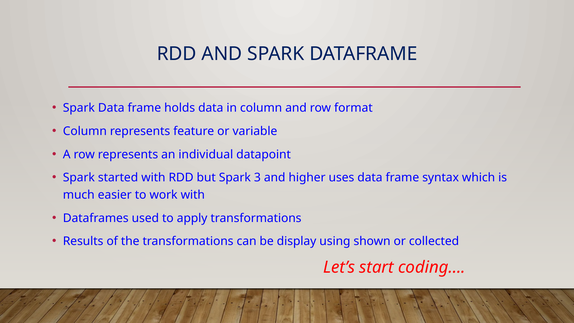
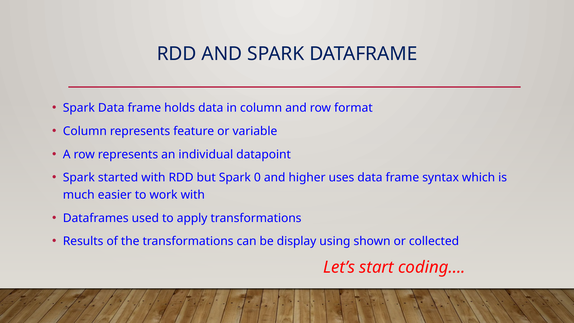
3: 3 -> 0
